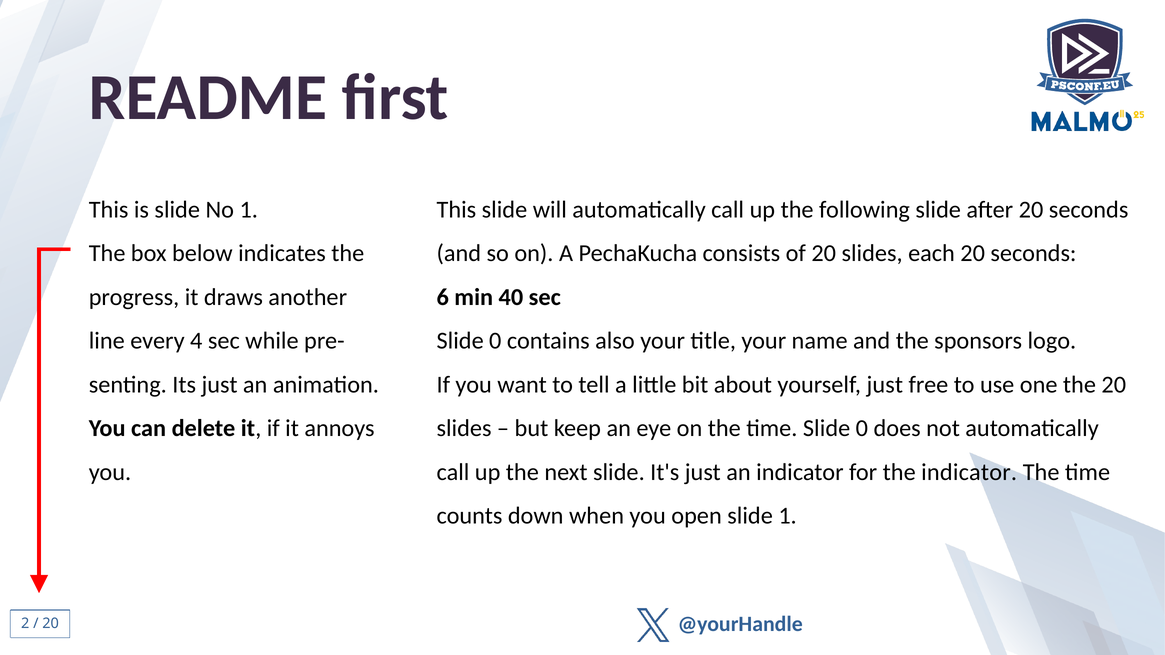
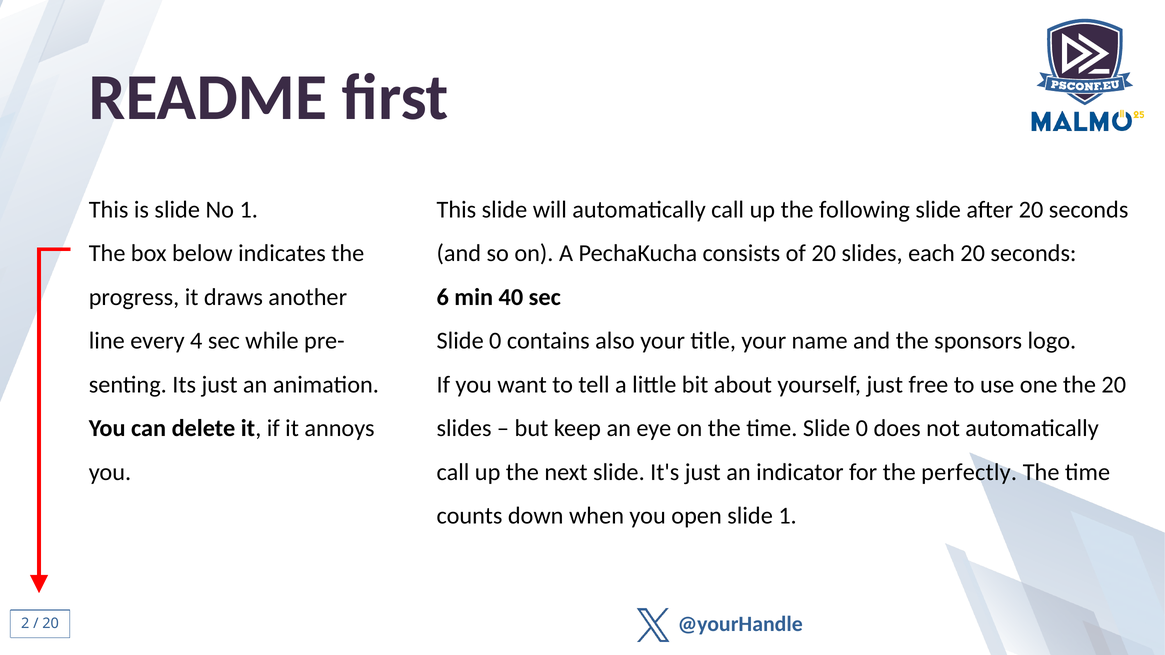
the indicator: indicator -> perfectly
